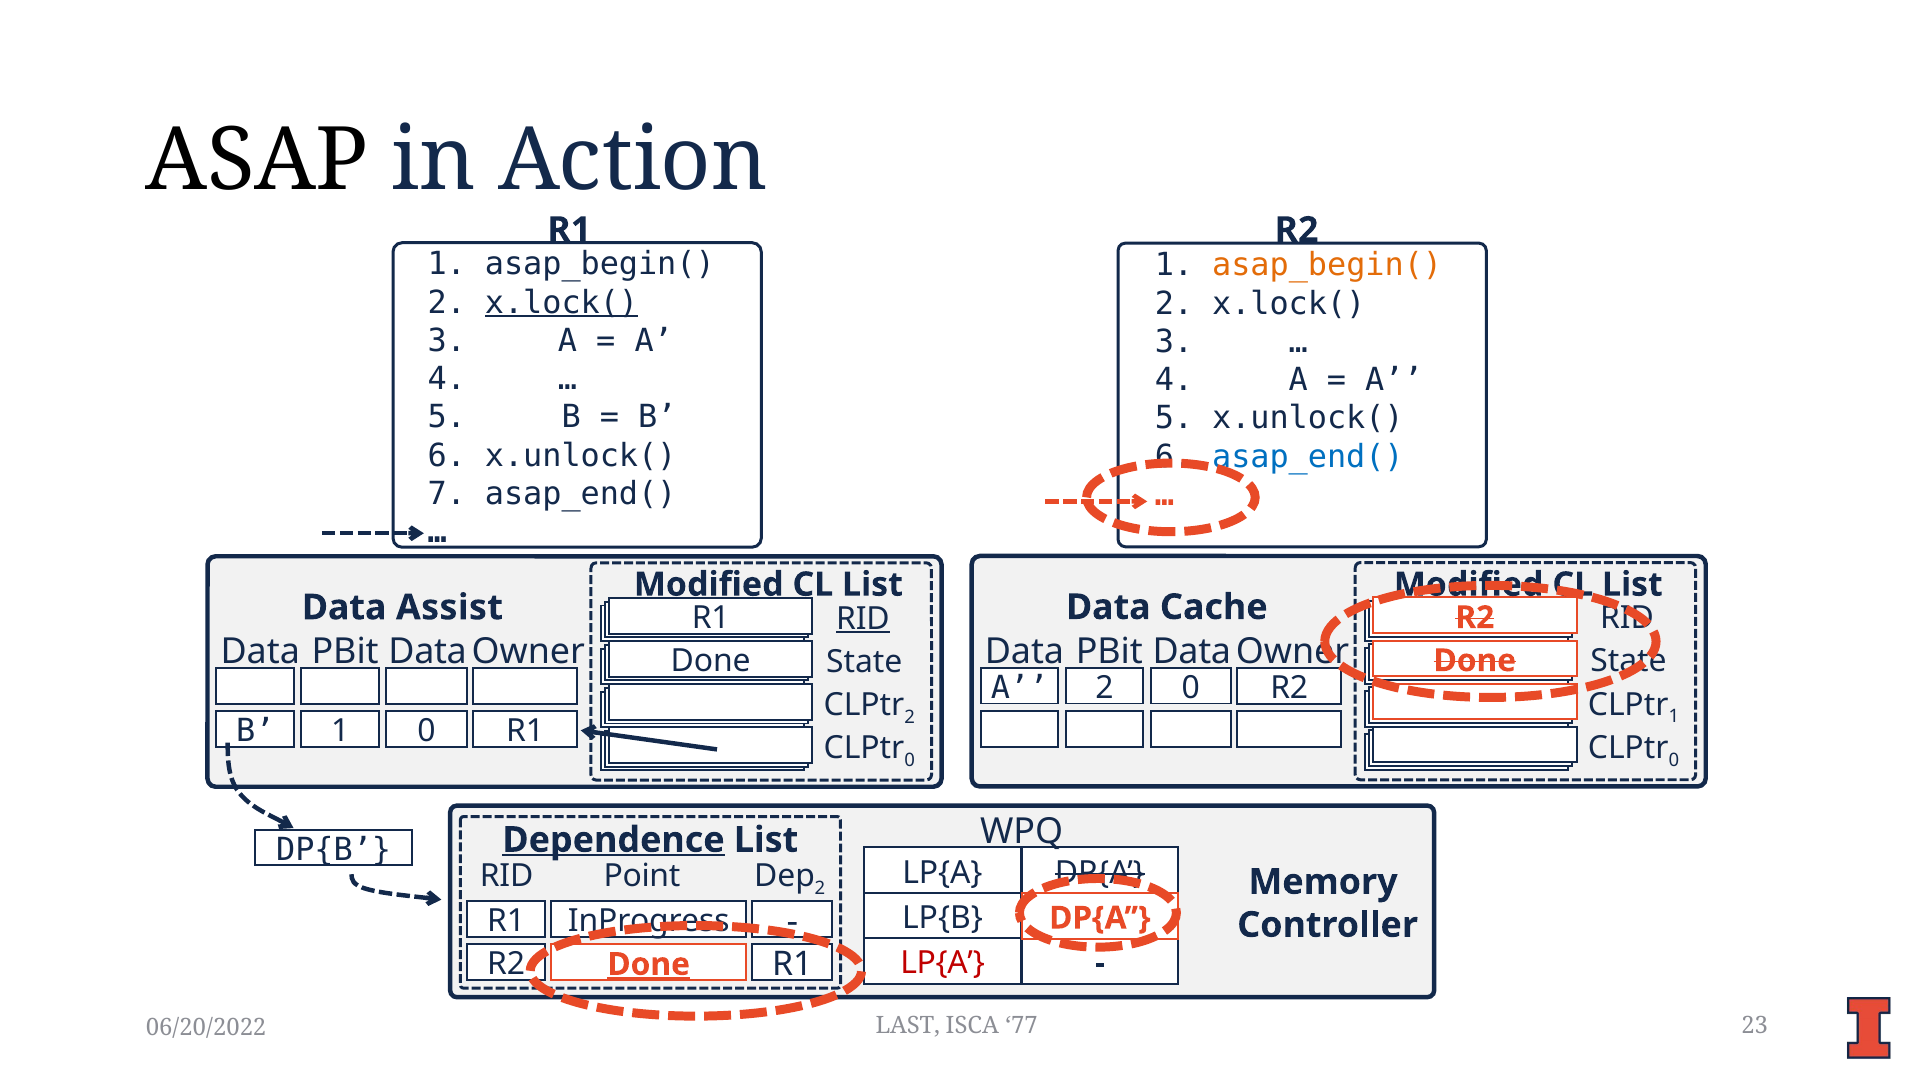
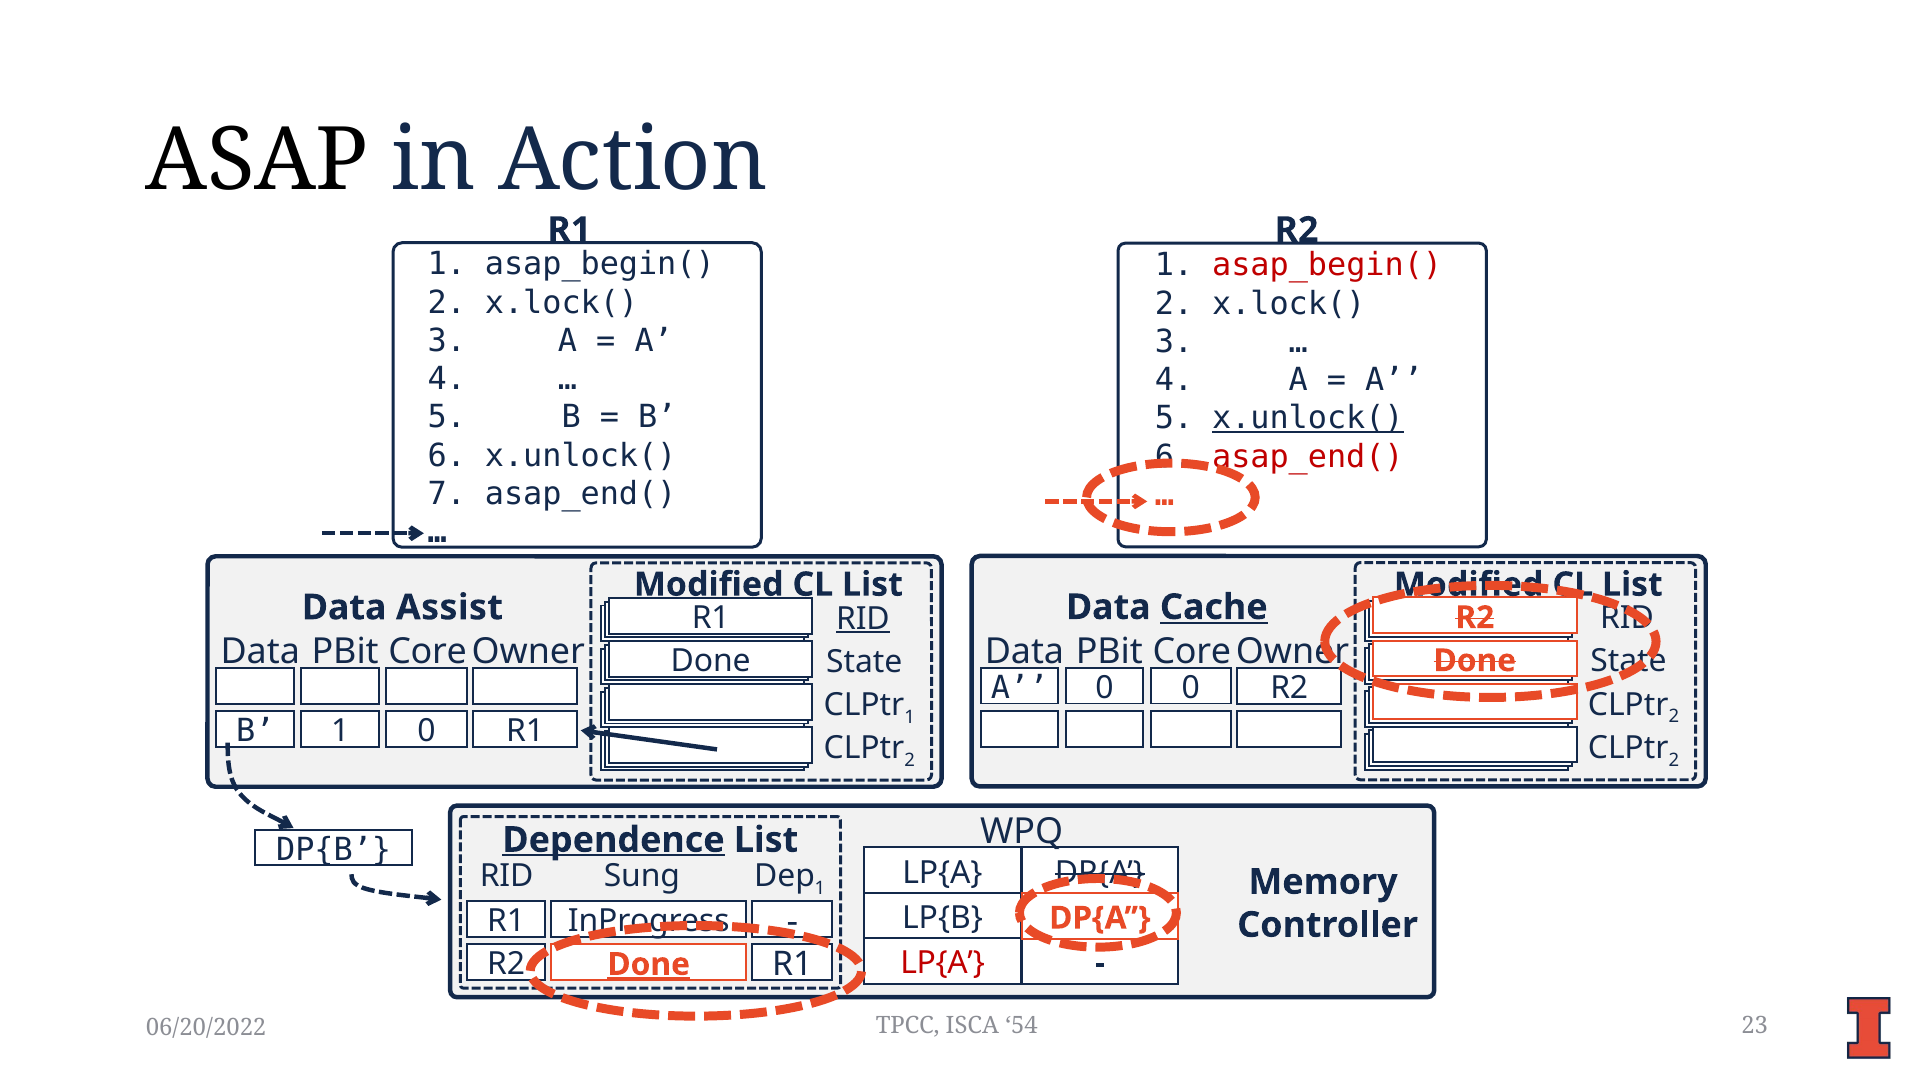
asap_begin( at (1327, 265) colour: orange -> red
x.lock( at (562, 303) underline: present -> none
x.unlock( at (1308, 418) underline: none -> present
asap_end( at (1308, 457) colour: blue -> red
Cache underline: none -> present
Data at (1192, 652): Data -> Core
Data at (428, 652): Data -> Core
A 2: 2 -> 0
1 at (1674, 717): 1 -> 2
2 at (910, 718): 2 -> 1
0 at (1674, 760): 0 -> 2
0 at (910, 761): 0 -> 2
Point: Point -> Sung
2 at (820, 889): 2 -> 1
LAST: LAST -> TPCC
77: 77 -> 54
